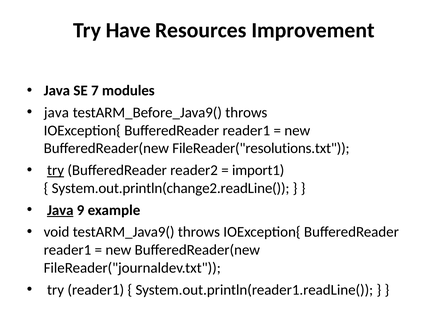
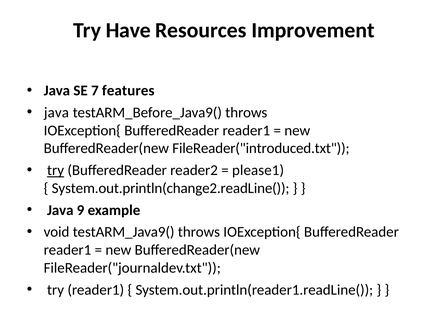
modules: modules -> features
FileReader("resolutions.txt: FileReader("resolutions.txt -> FileReader("introduced.txt
import1: import1 -> please1
Java at (60, 210) underline: present -> none
